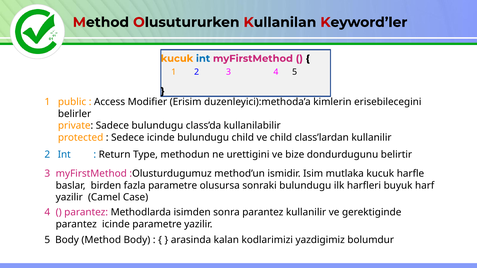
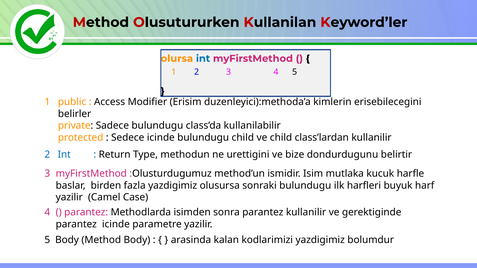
kucuk at (177, 59): kucuk -> olursa
fazla parametre: parametre -> yazdigimiz
